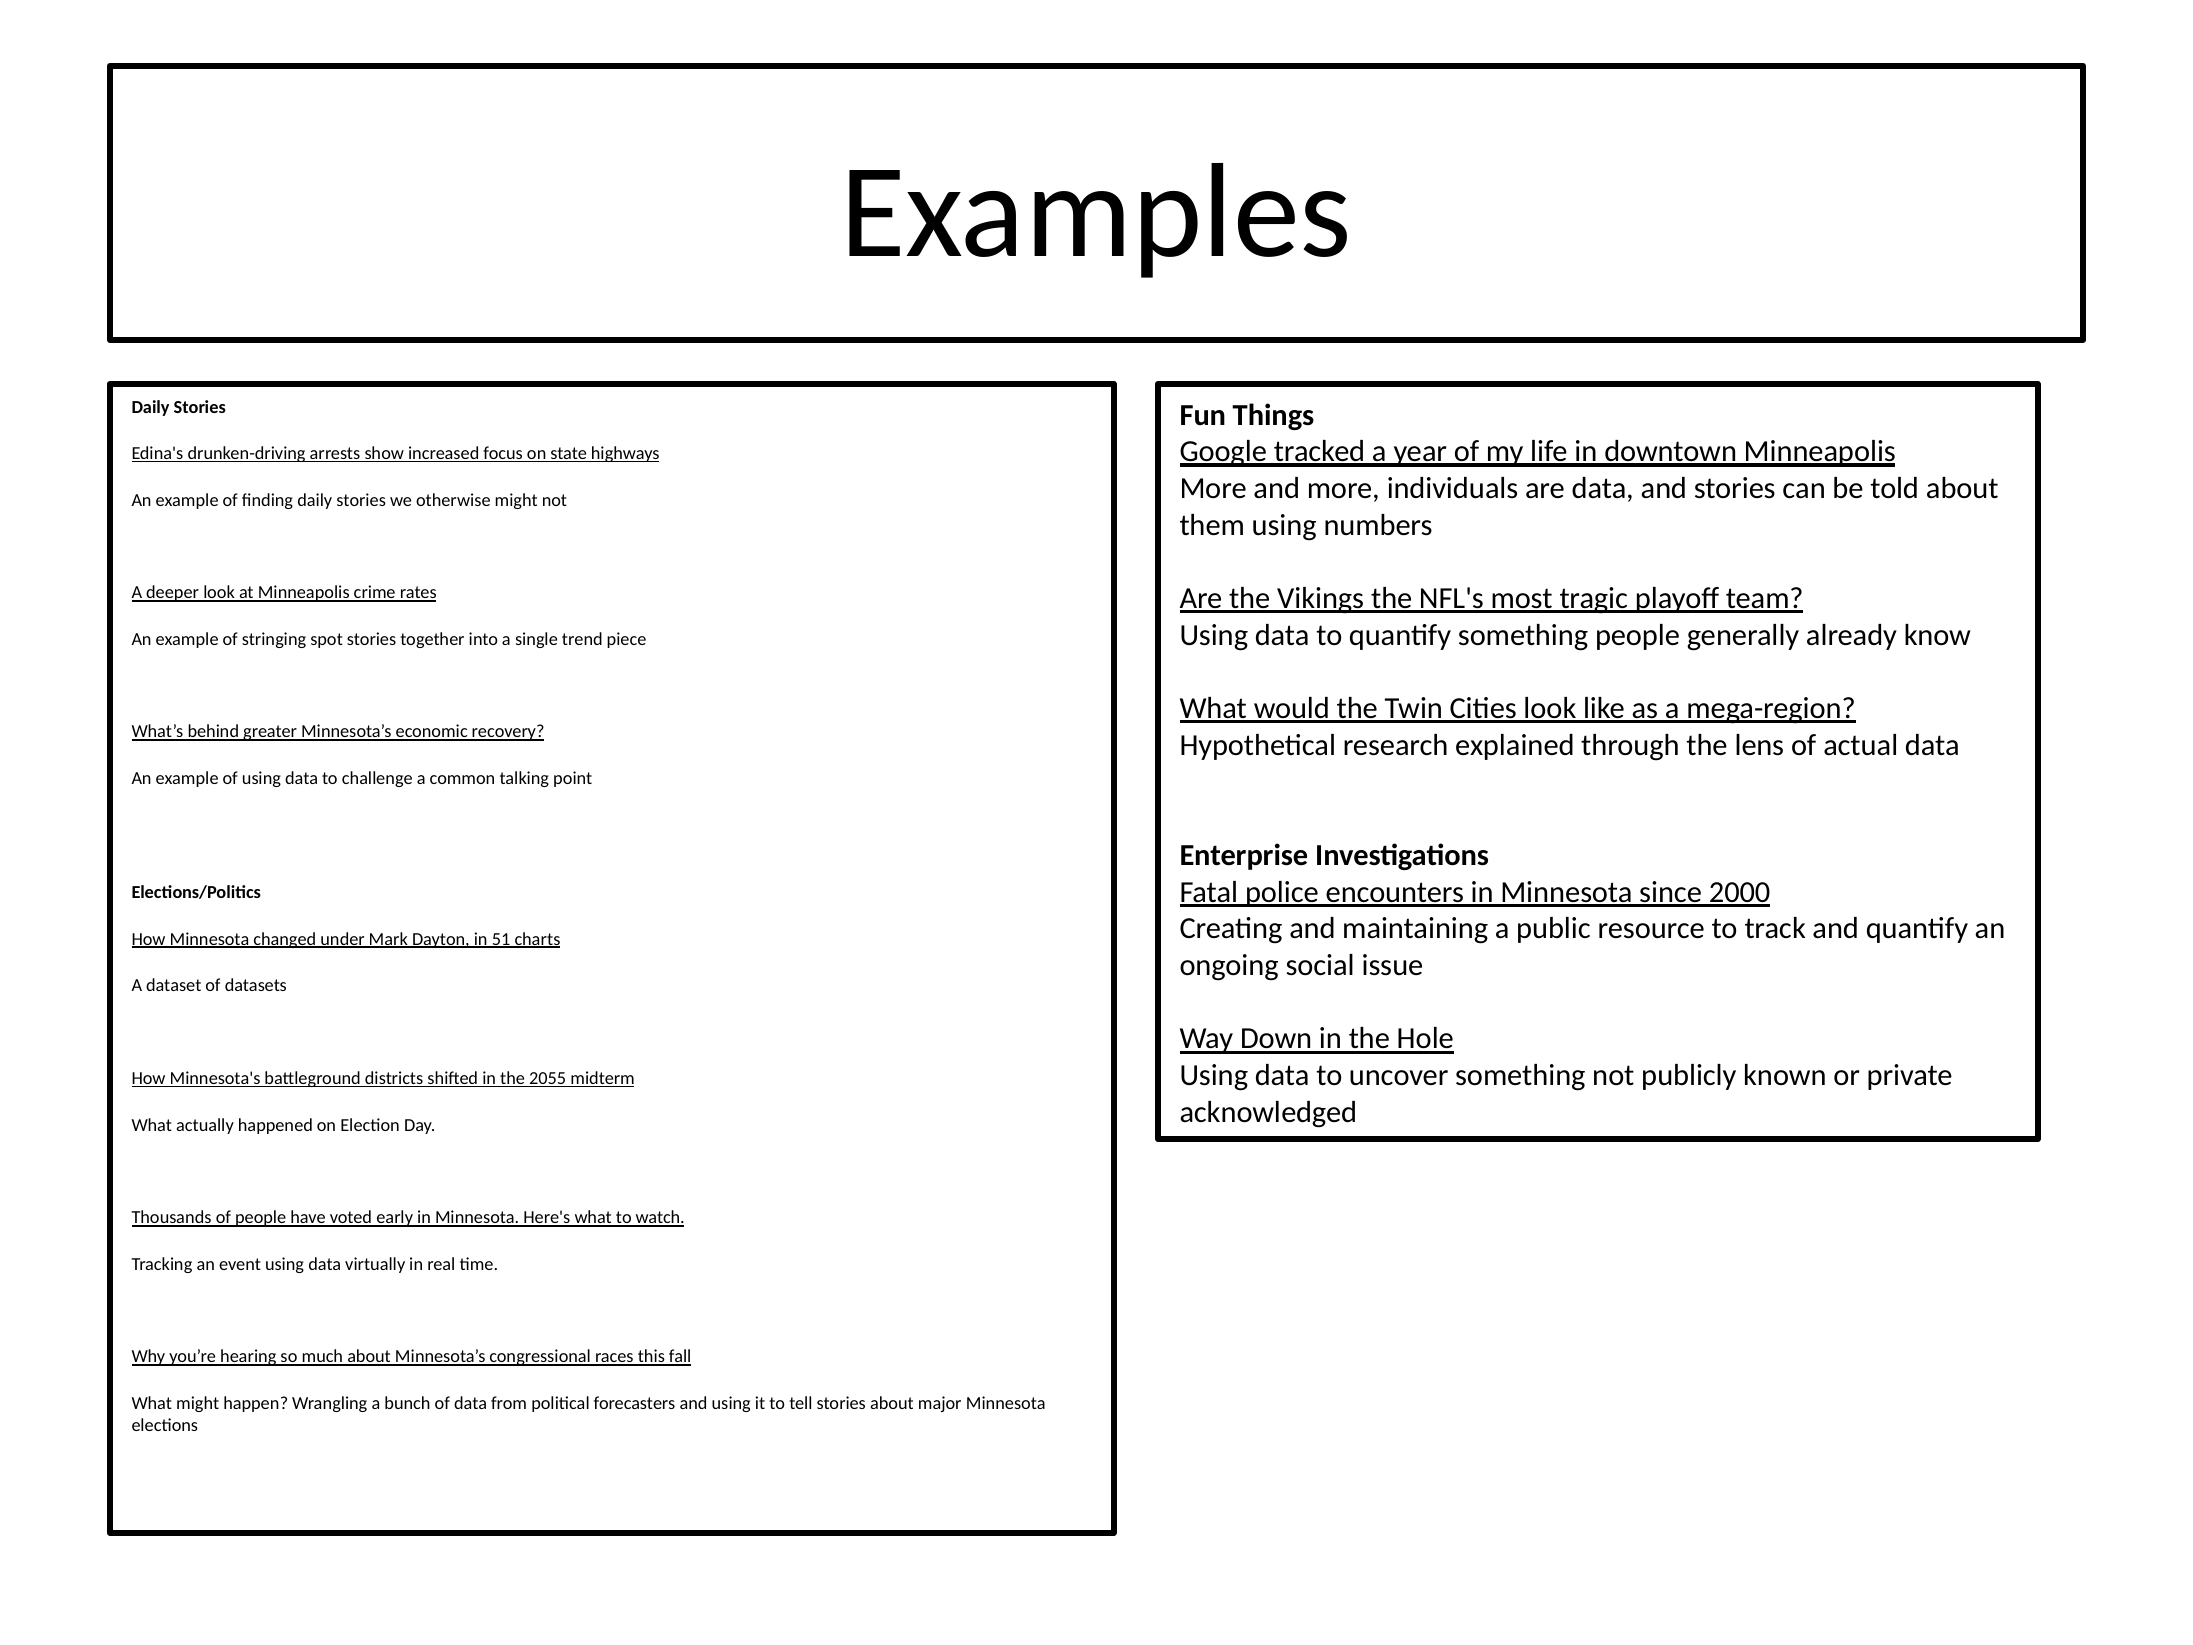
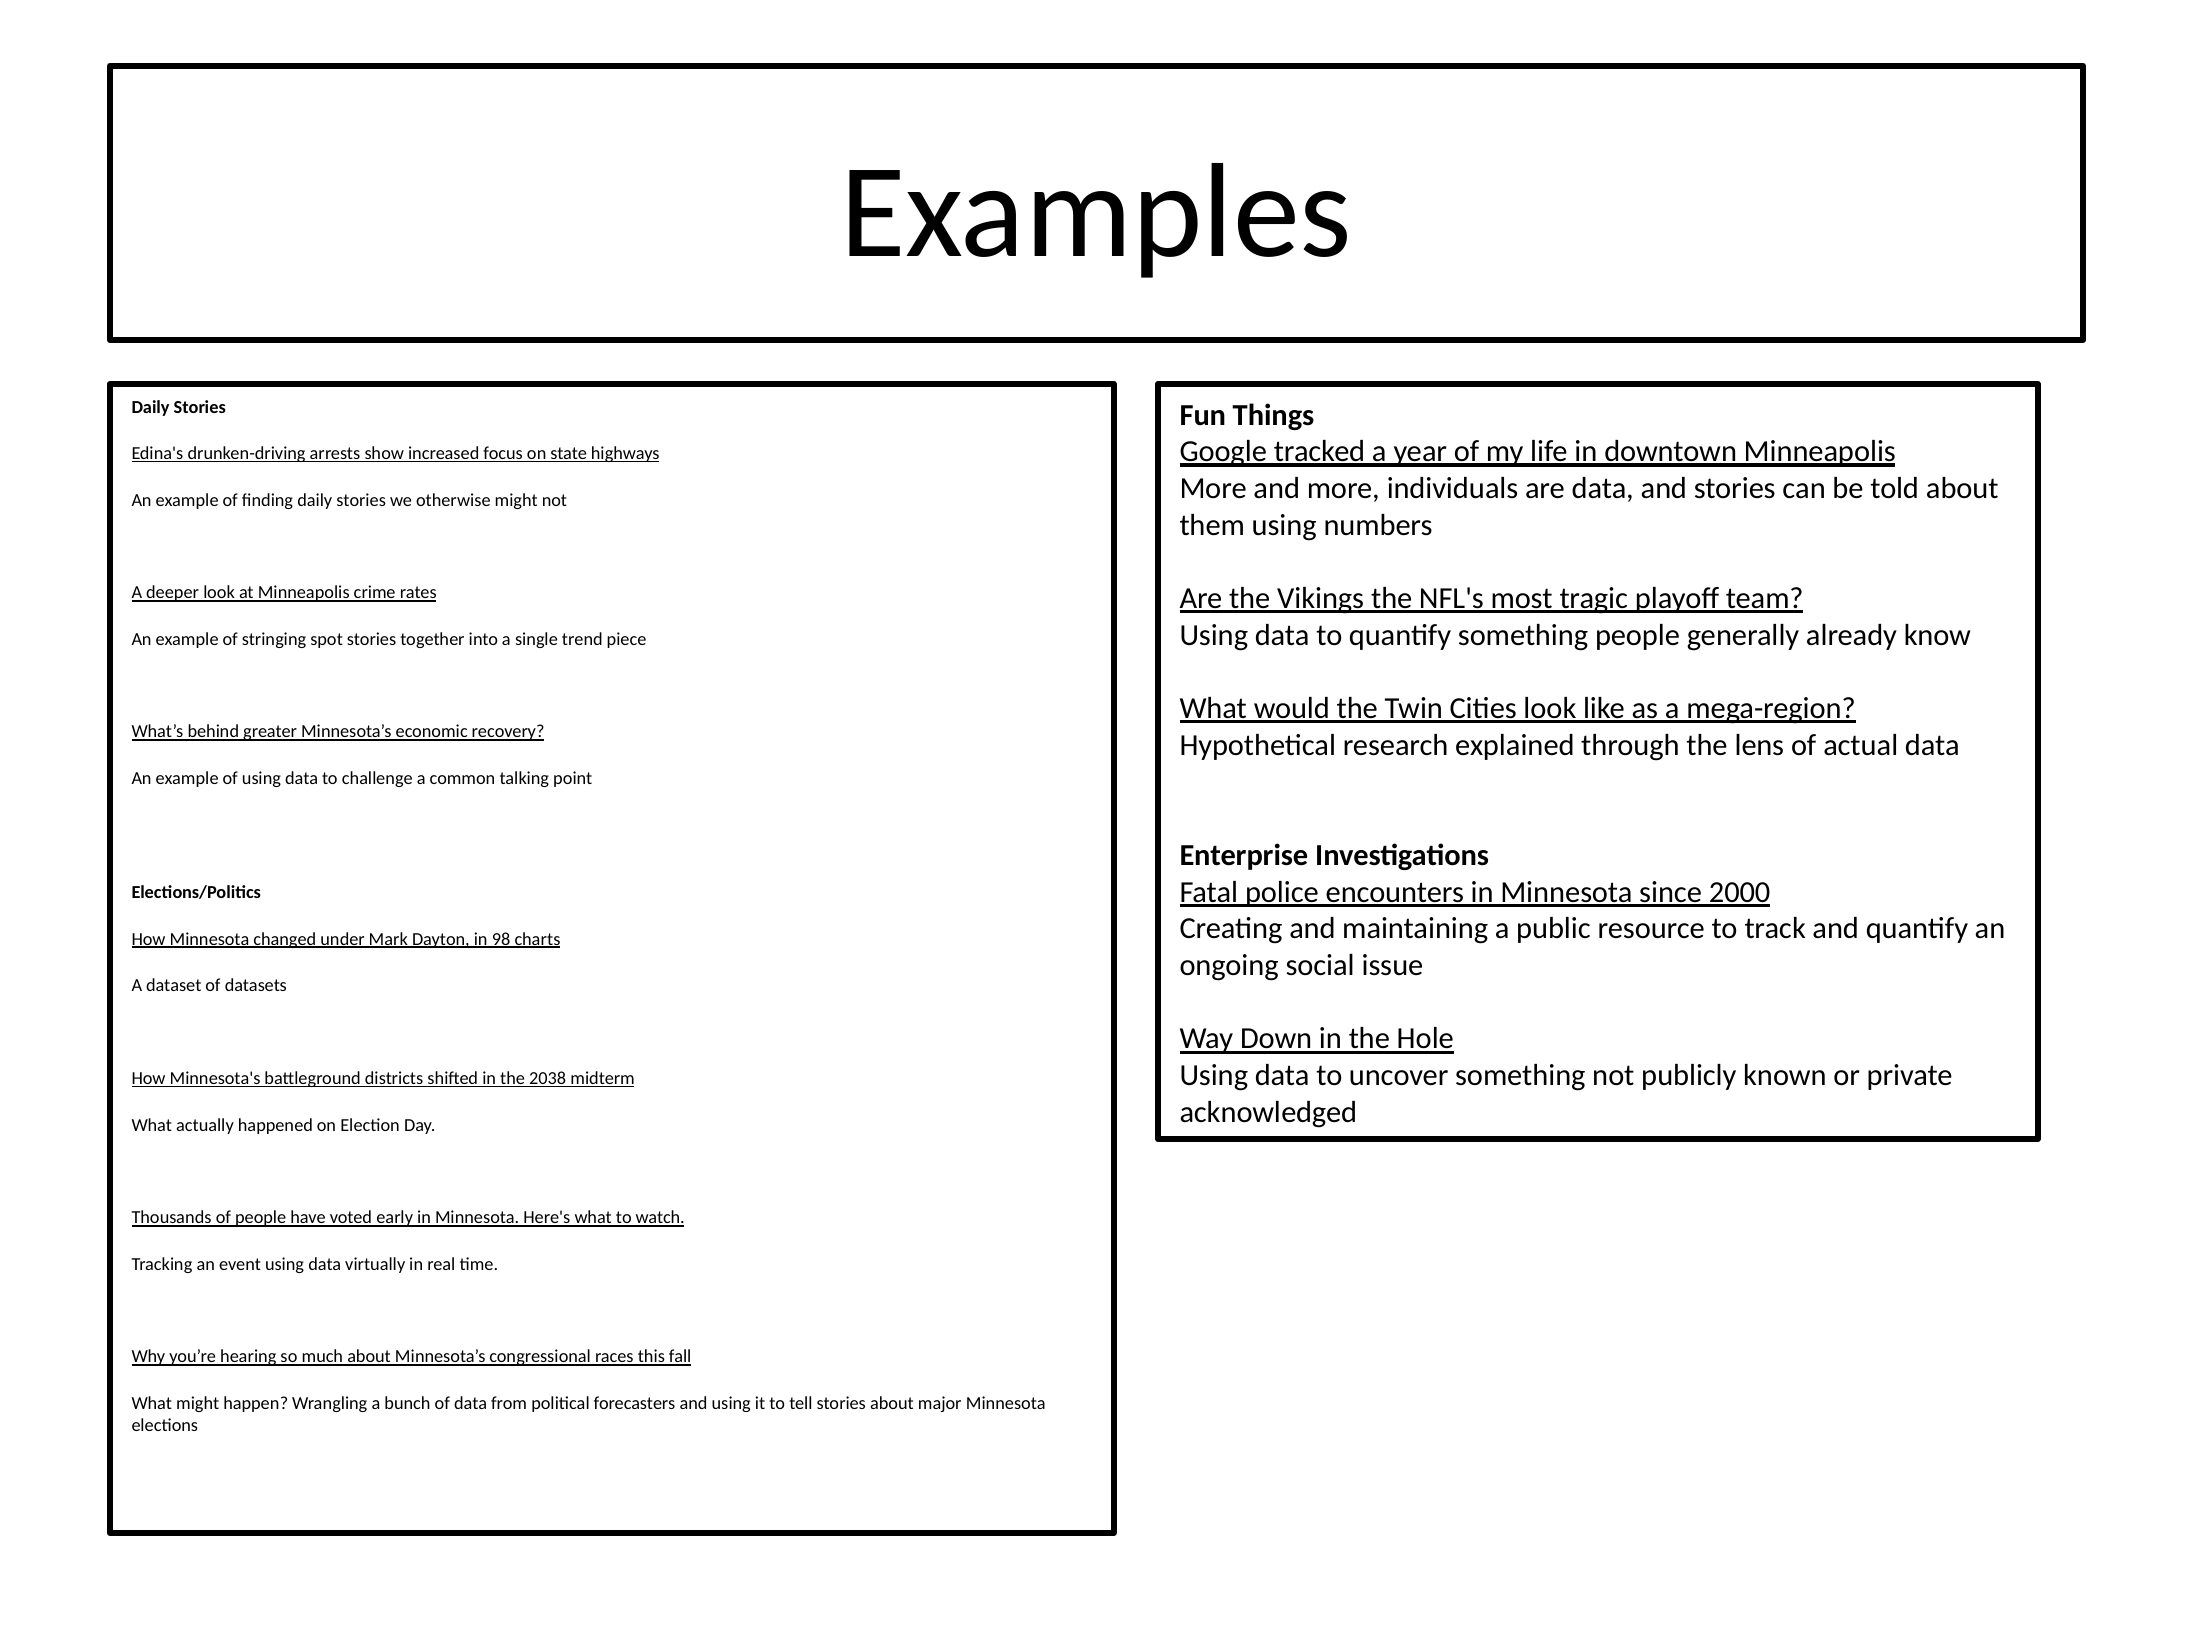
51: 51 -> 98
2055: 2055 -> 2038
